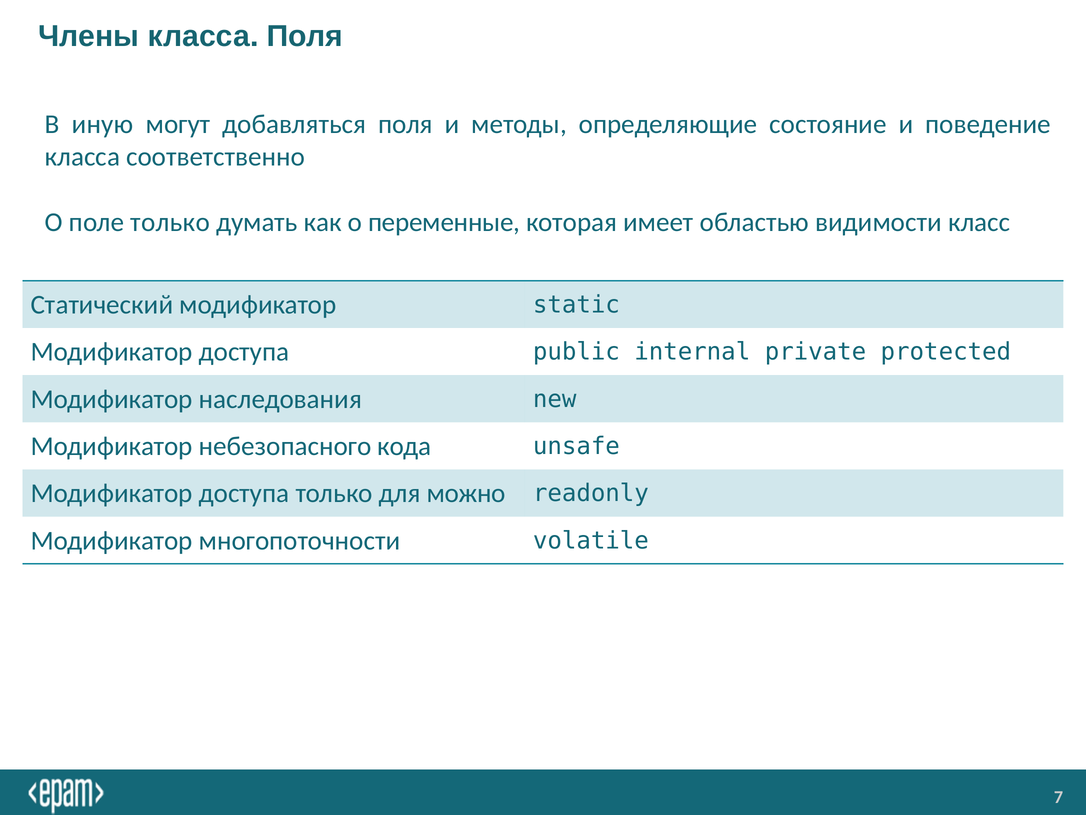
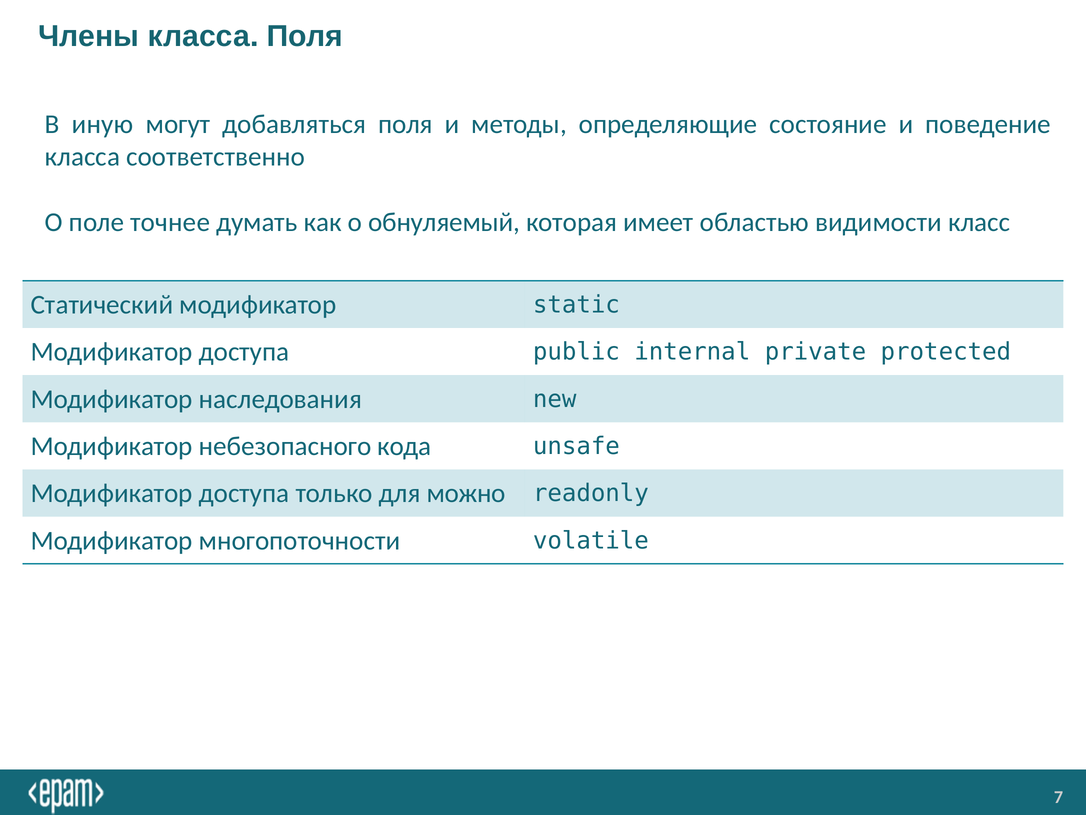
поле только: только -> точнее
переменные: переменные -> обнуляемый
